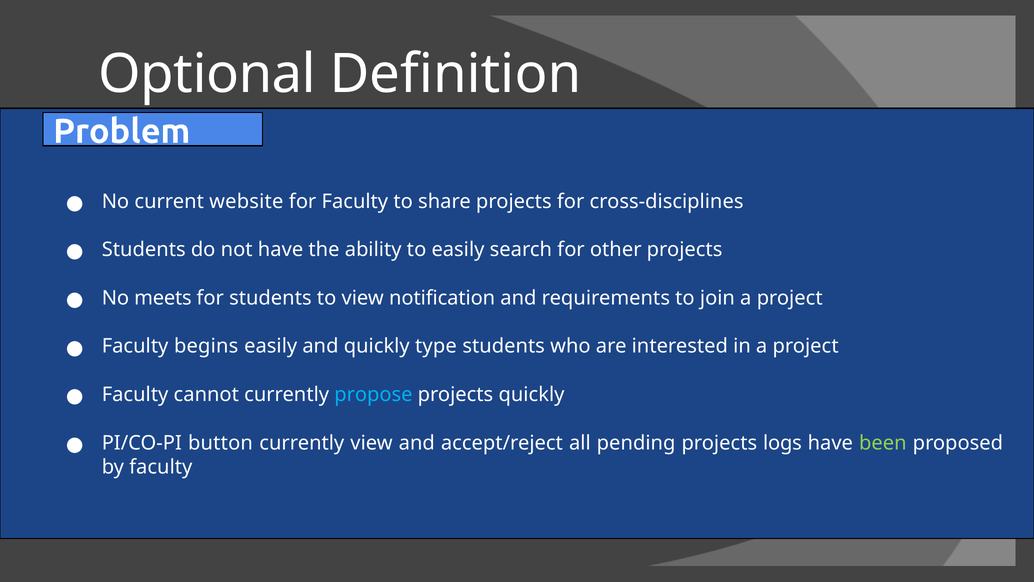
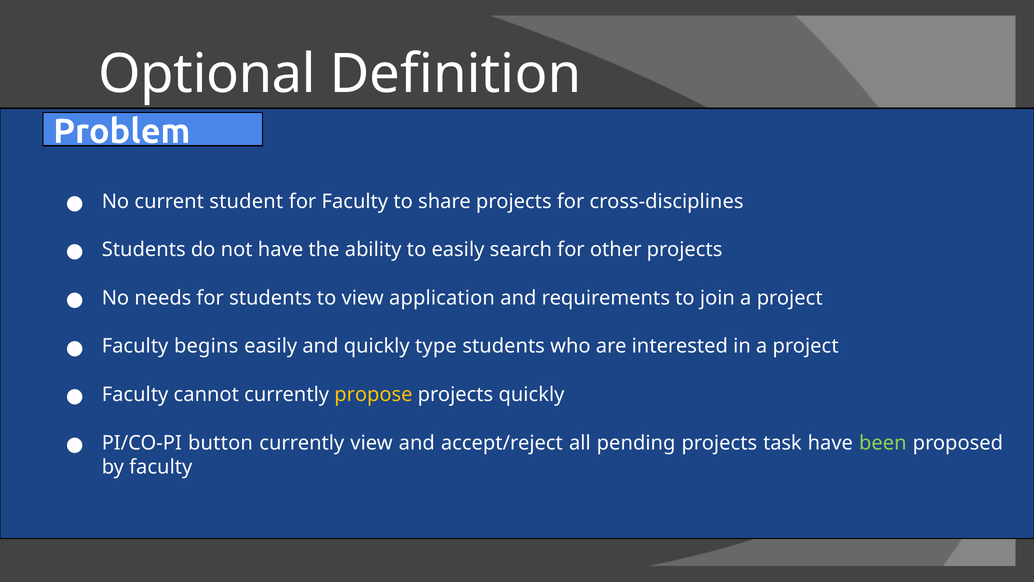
website: website -> student
meets: meets -> needs
notification: notification -> application
propose colour: light blue -> yellow
logs: logs -> task
